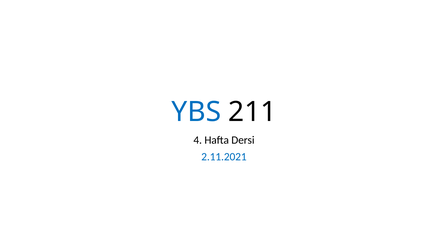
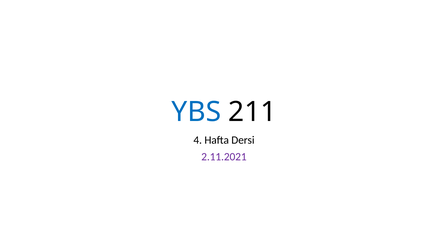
2.11.2021 colour: blue -> purple
